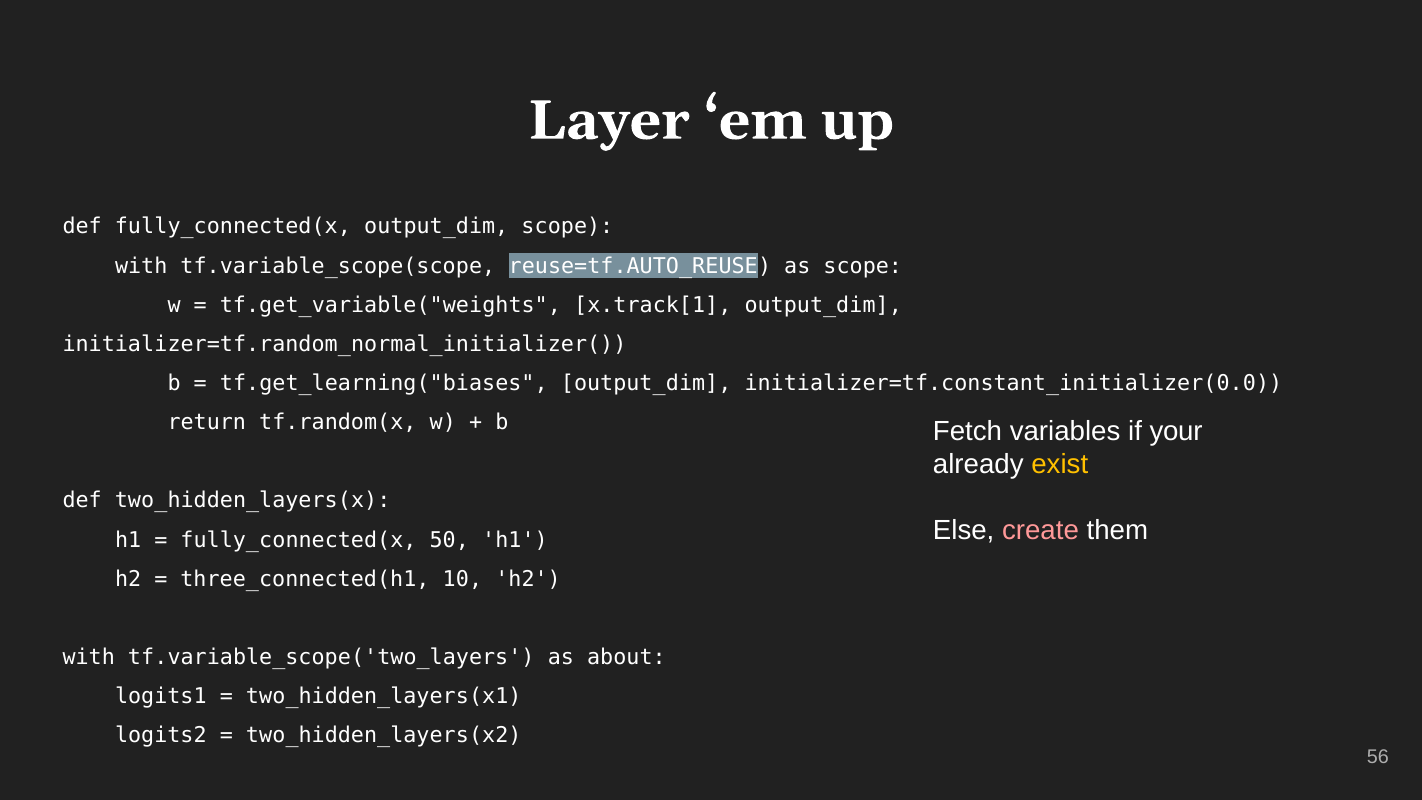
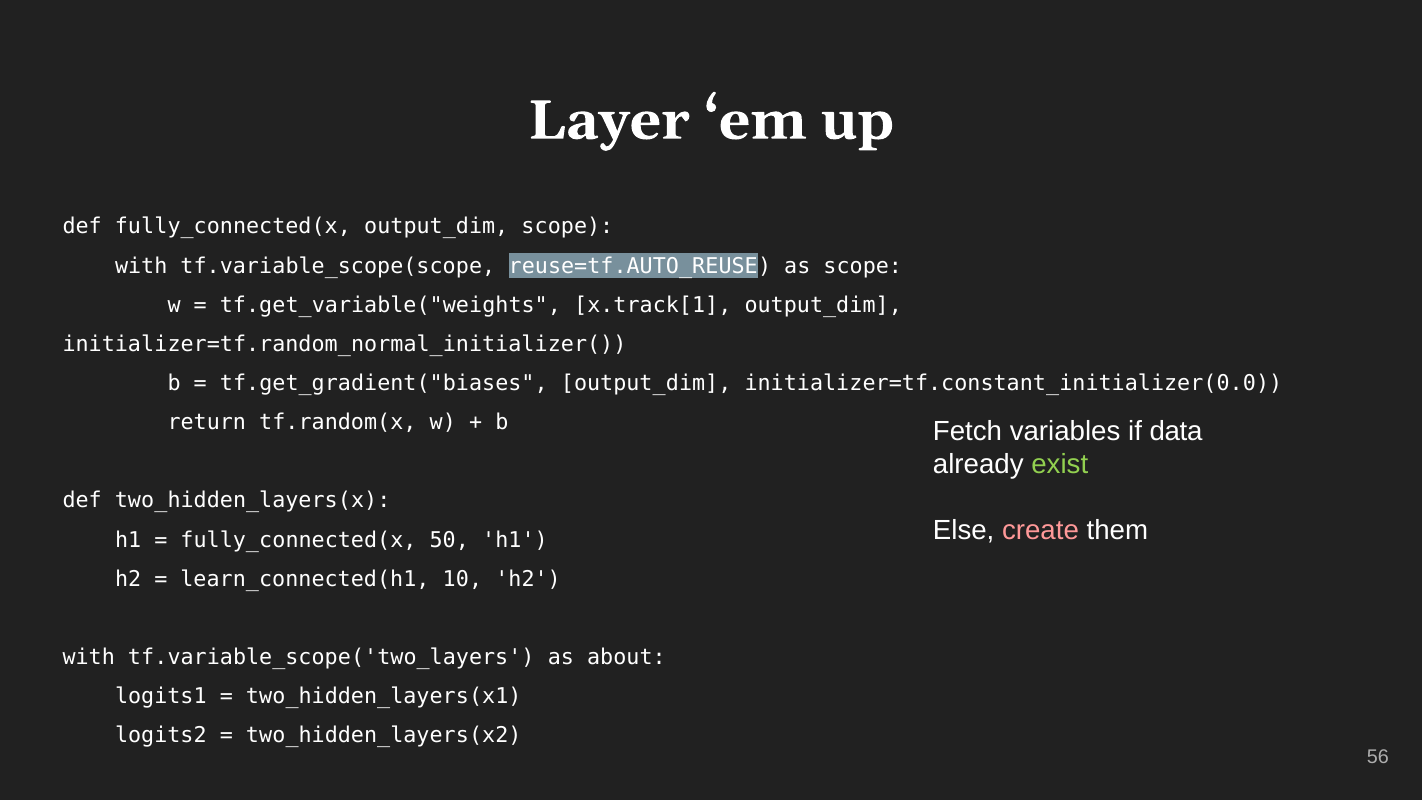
tf.get_learning("biases: tf.get_learning("biases -> tf.get_gradient("biases
your: your -> data
exist colour: yellow -> light green
three_connected(h1: three_connected(h1 -> learn_connected(h1
